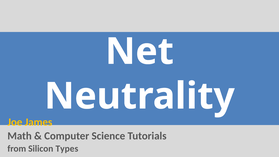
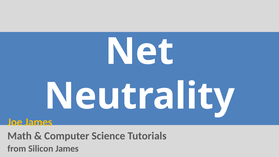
Silicon Types: Types -> James
